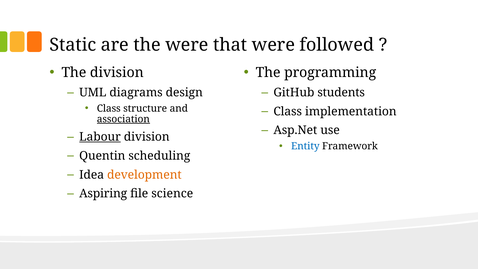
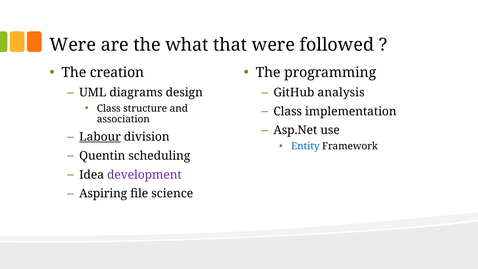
Static at (73, 45): Static -> Were
the were: were -> what
The division: division -> creation
students: students -> analysis
association underline: present -> none
development colour: orange -> purple
